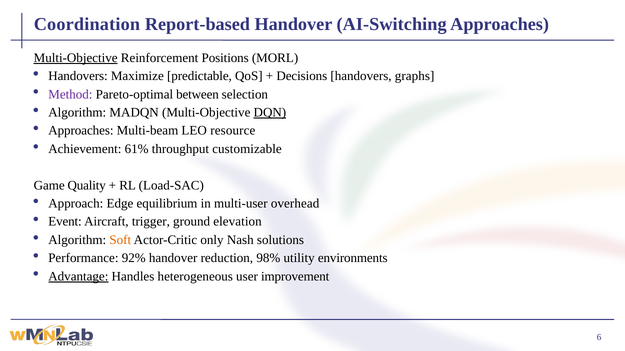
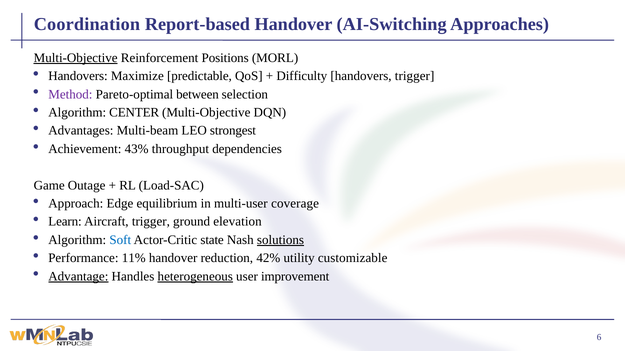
Decisions: Decisions -> Difficulty
handovers graphs: graphs -> trigger
MADQN: MADQN -> CENTER
DQN underline: present -> none
Approaches at (81, 131): Approaches -> Advantages
resource: resource -> strongest
61%: 61% -> 43%
customizable: customizable -> dependencies
Quality: Quality -> Outage
overhead: overhead -> coverage
Event: Event -> Learn
Soft colour: orange -> blue
only: only -> state
solutions underline: none -> present
92%: 92% -> 11%
98%: 98% -> 42%
environments: environments -> customizable
heterogeneous underline: none -> present
